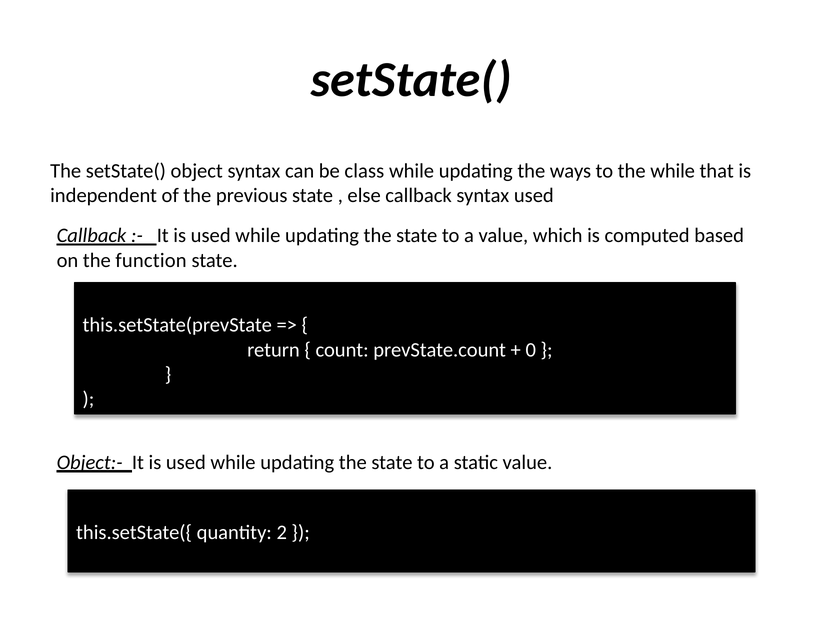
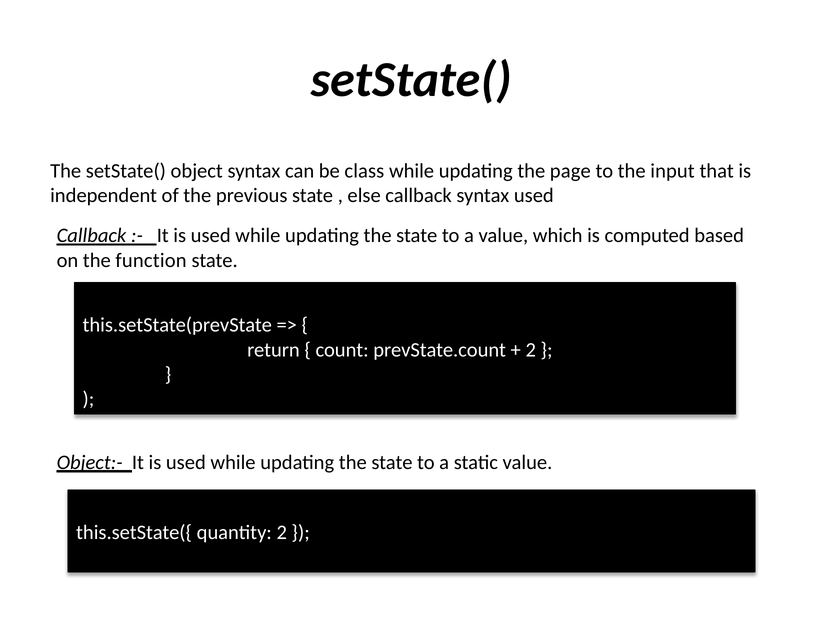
ways: ways -> page
the while: while -> input
0 at (531, 350): 0 -> 2
